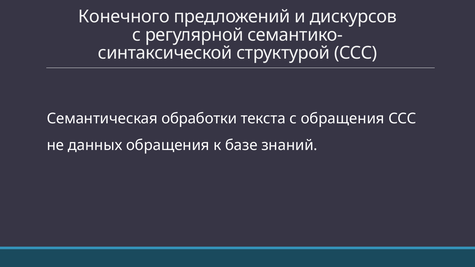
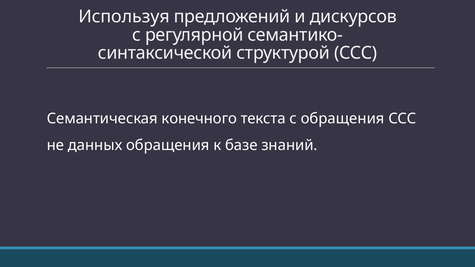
Конечного: Конечного -> Используя
обработки: обработки -> конечного
